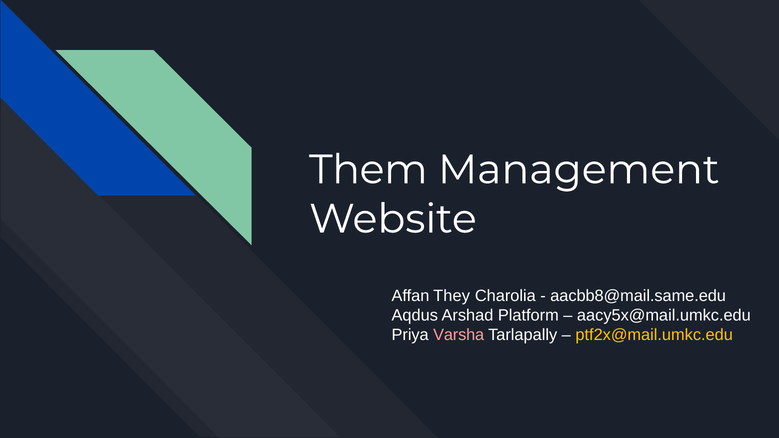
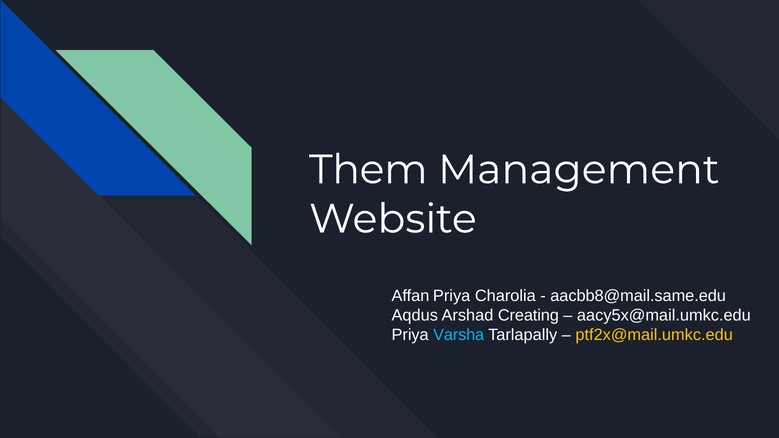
Affan They: They -> Priya
Platform: Platform -> Creating
Varsha colour: pink -> light blue
